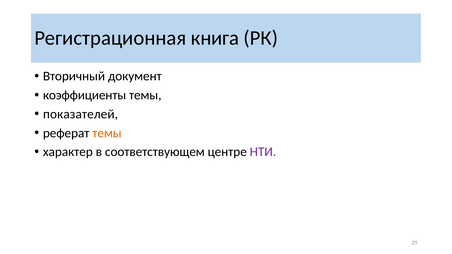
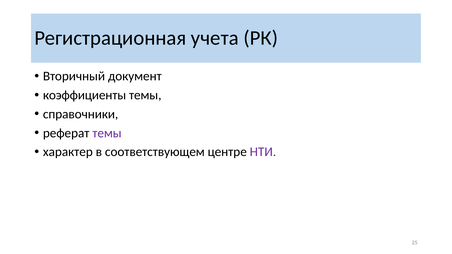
книга: книга -> учета
показателей: показателей -> справочники
темы at (107, 133) colour: orange -> purple
